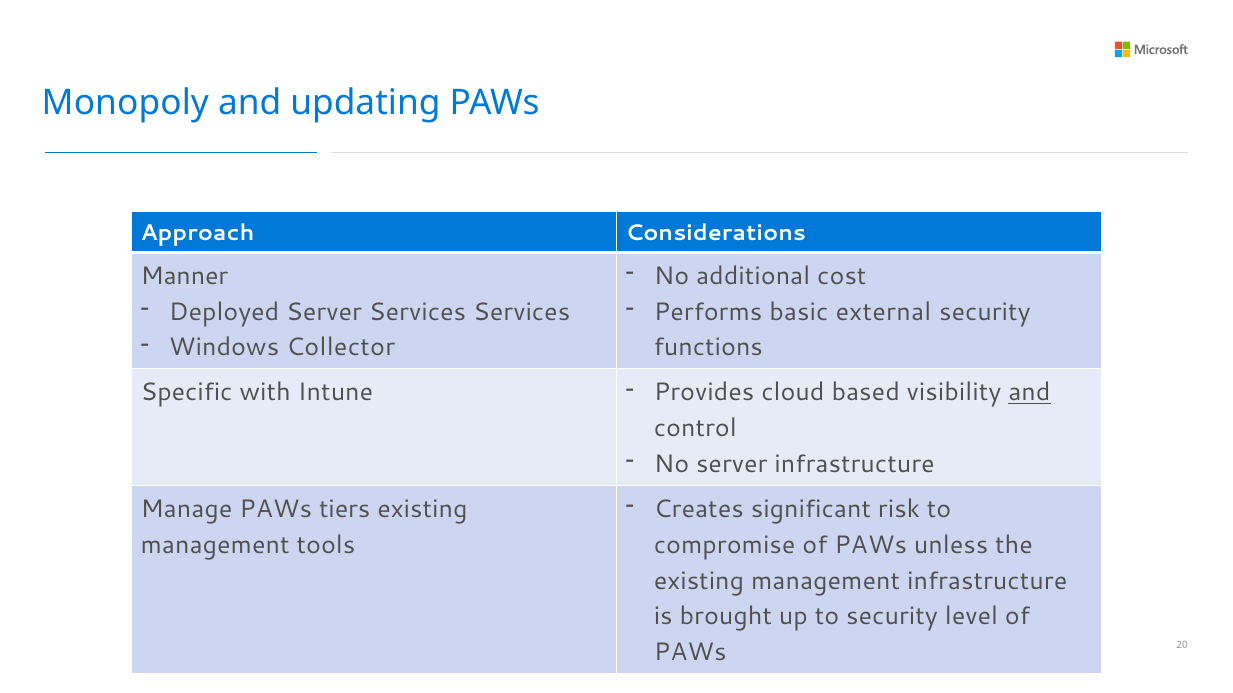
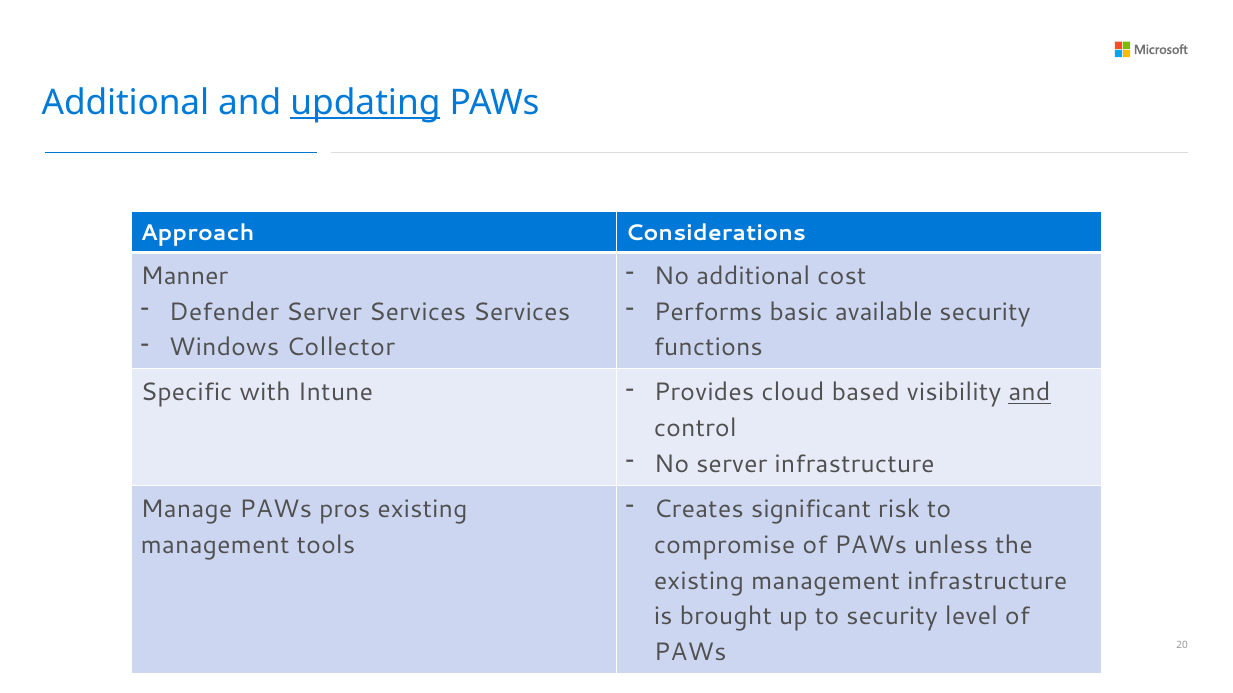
Monopoly at (125, 103): Monopoly -> Additional
updating underline: none -> present
Deployed: Deployed -> Defender
external: external -> available
tiers: tiers -> pros
